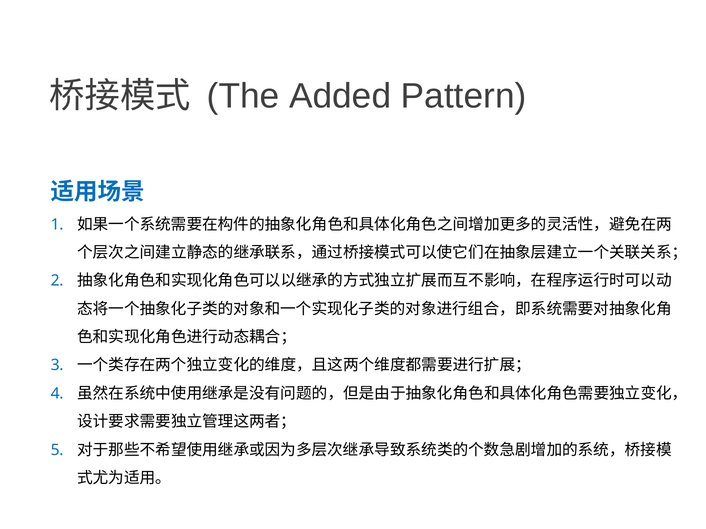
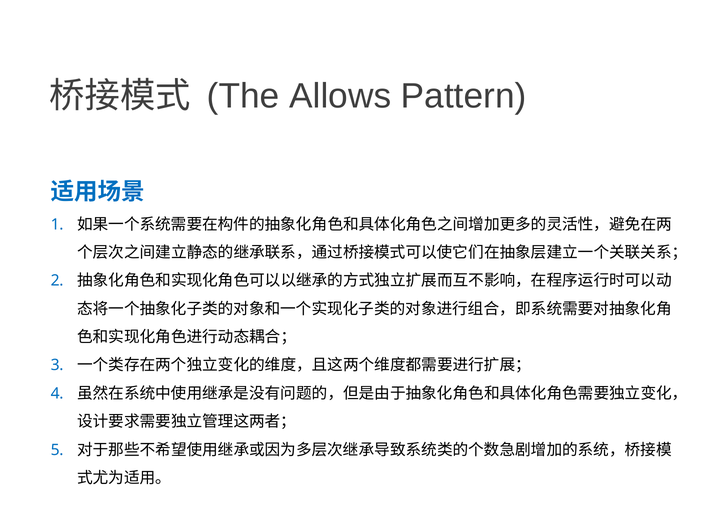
Added: Added -> Allows
